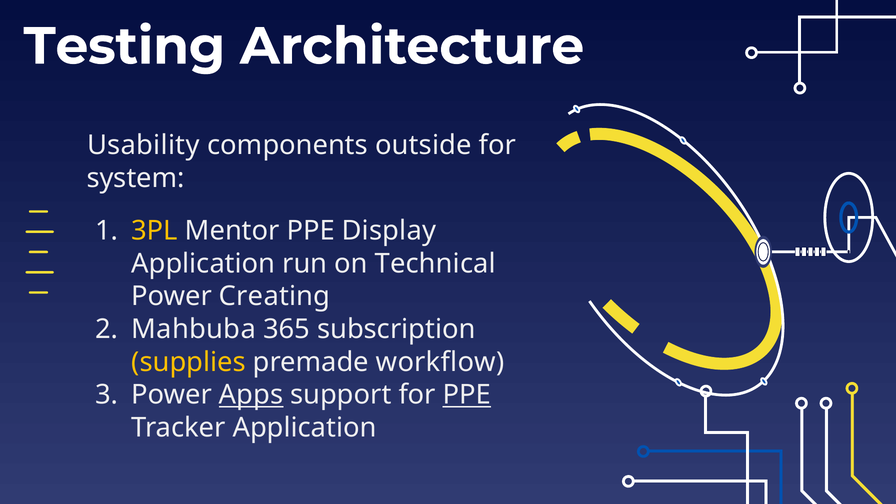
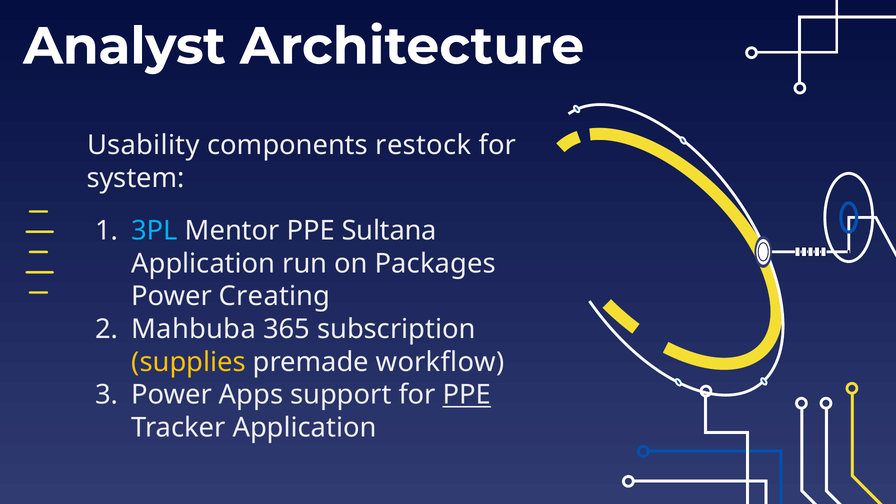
Testing: Testing -> Analyst
outside: outside -> restock
3PL colour: yellow -> light blue
Display: Display -> Sultana
Technical: Technical -> Packages
Apps underline: present -> none
